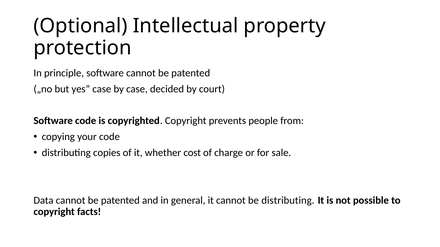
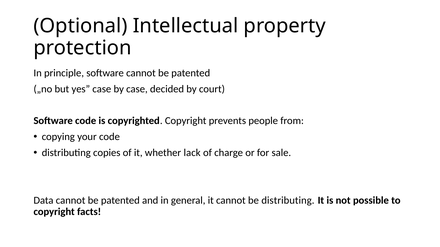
cost: cost -> lack
